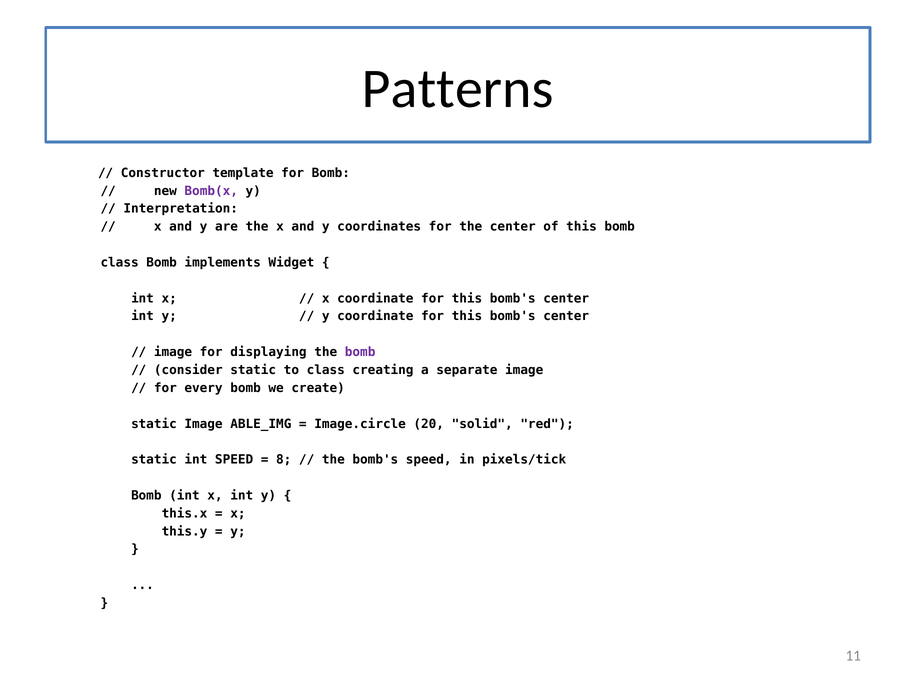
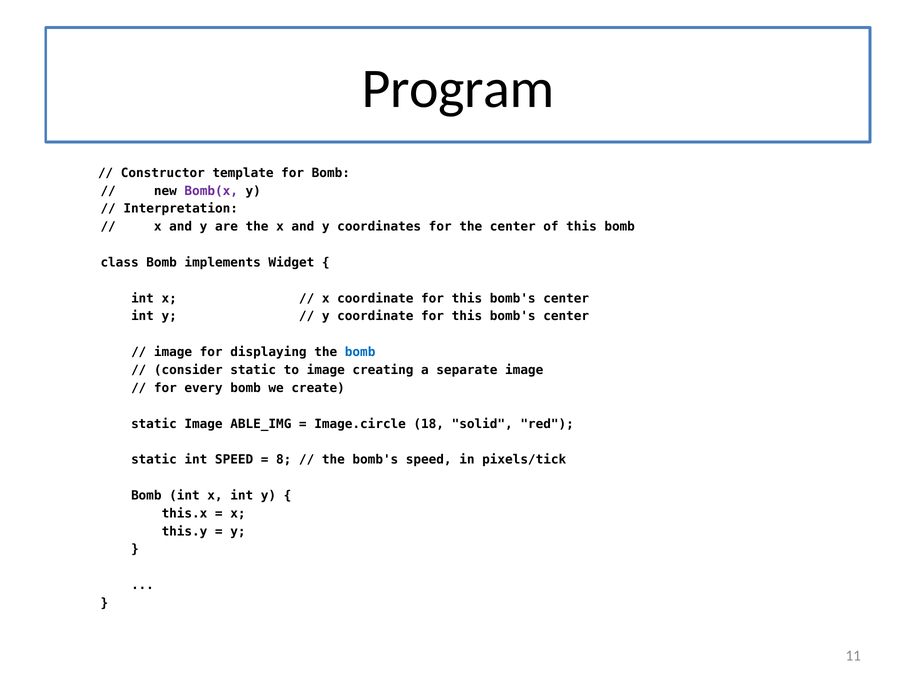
Patterns: Patterns -> Program
bomb at (360, 352) colour: purple -> blue
to class: class -> image
20: 20 -> 18
